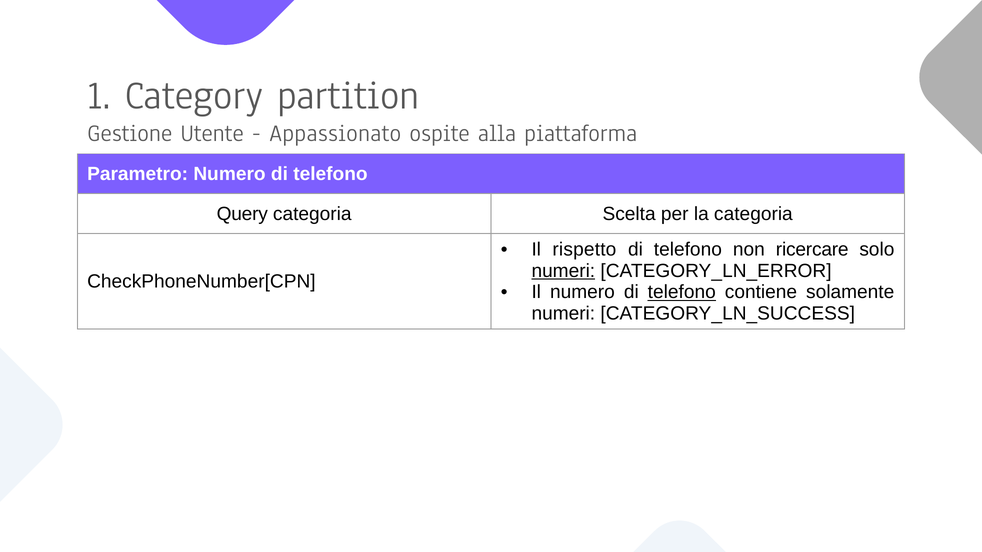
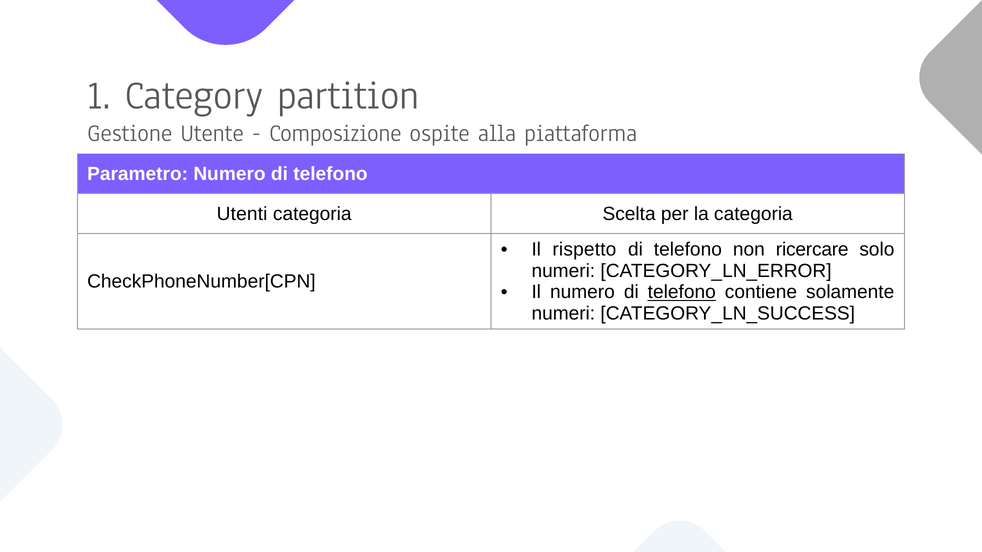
Appassionato: Appassionato -> Composizione
Query: Query -> Utenti
numeri at (563, 271) underline: present -> none
